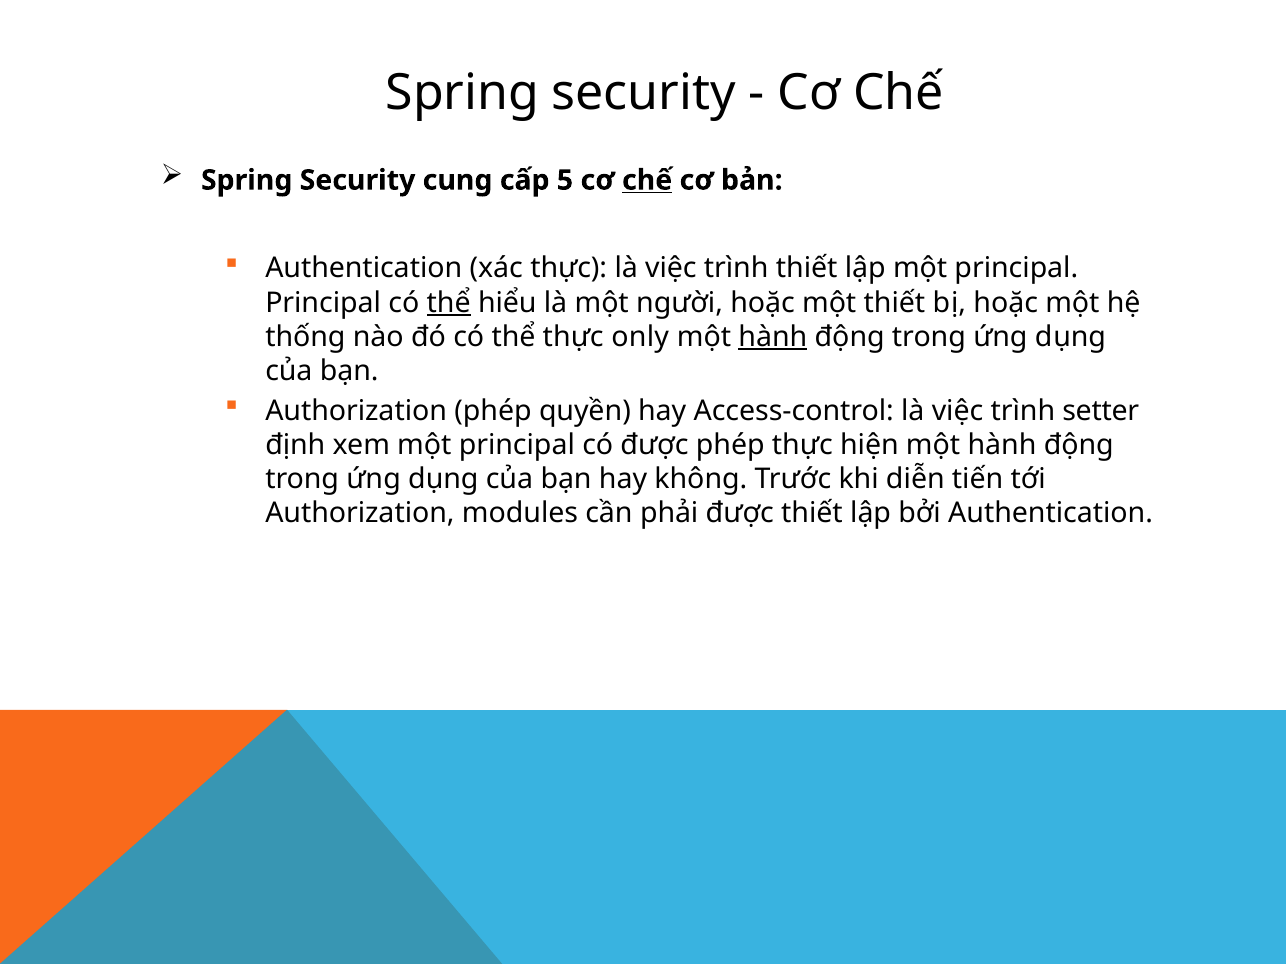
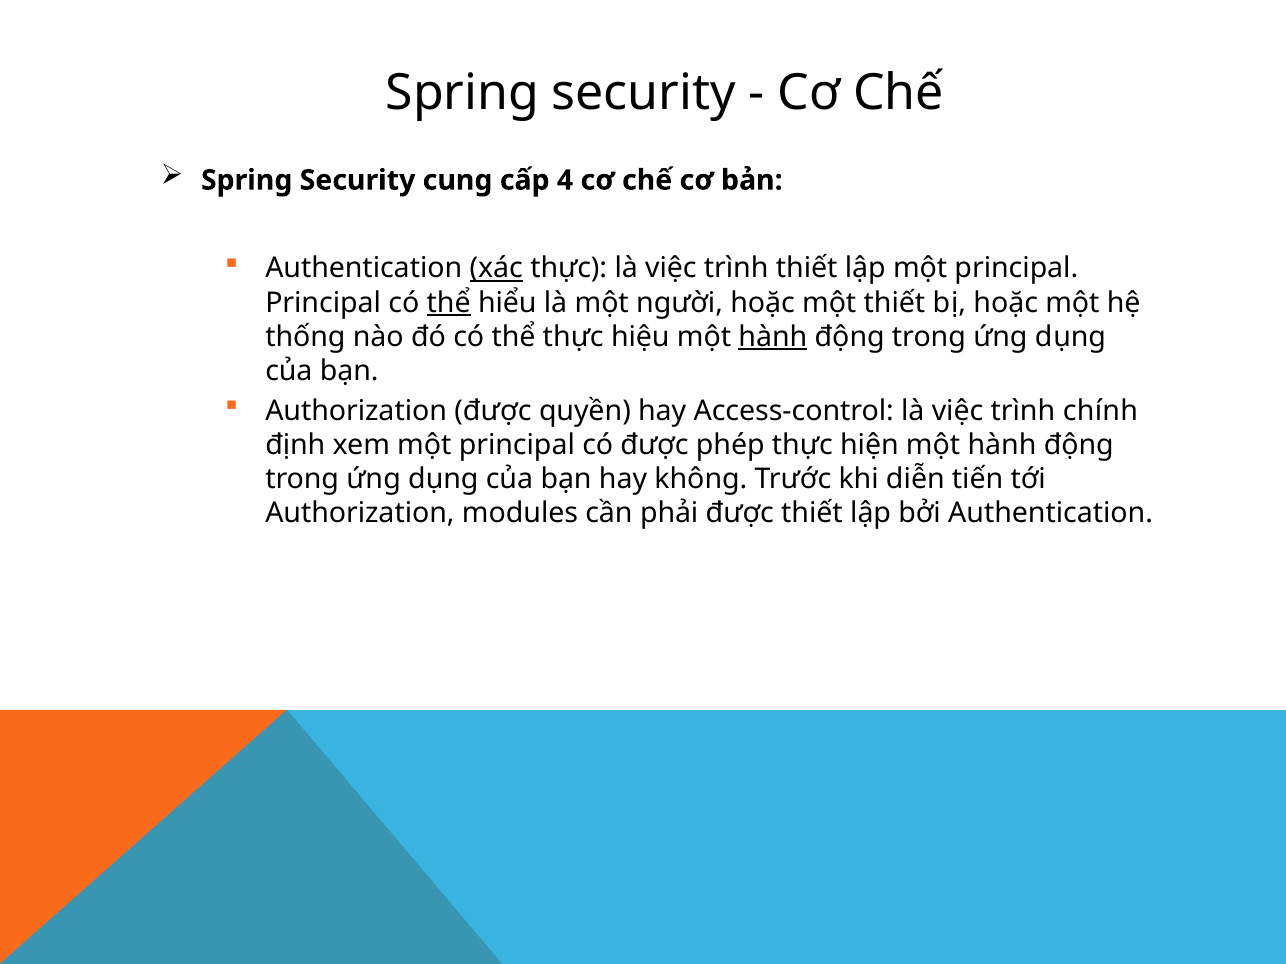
5: 5 -> 4
chế at (647, 180) underline: present -> none
xác underline: none -> present
only: only -> hiệu
Authorization phép: phép -> được
setter: setter -> chính
